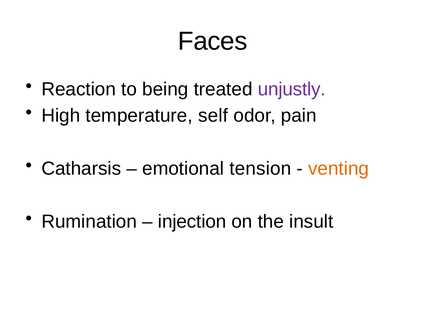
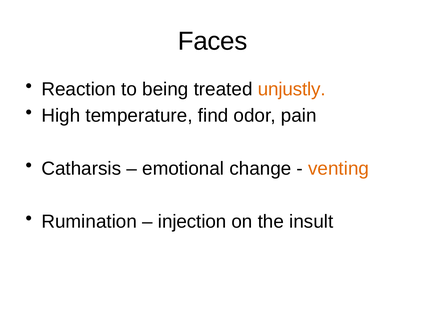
unjustly colour: purple -> orange
self: self -> find
tension: tension -> change
